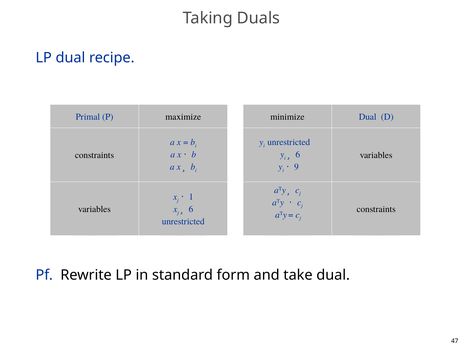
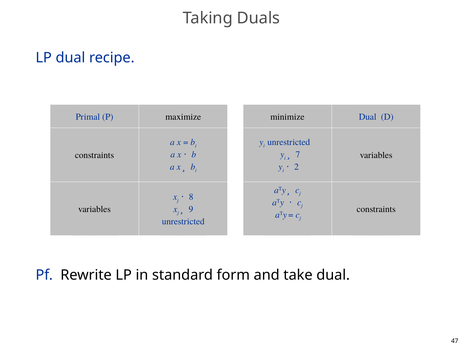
6 at (298, 155): 6 -> 7
9: 9 -> 2
1: 1 -> 8
6 at (191, 209): 6 -> 9
